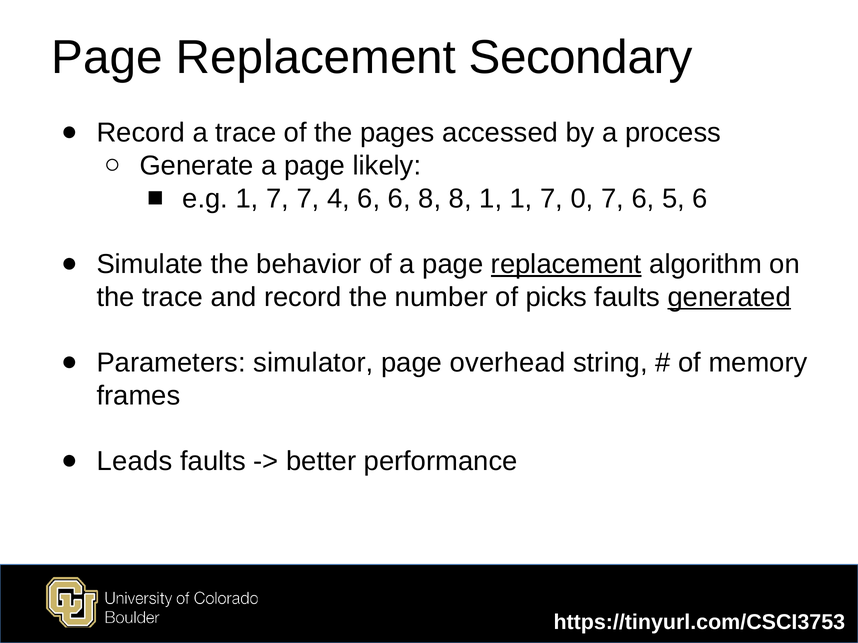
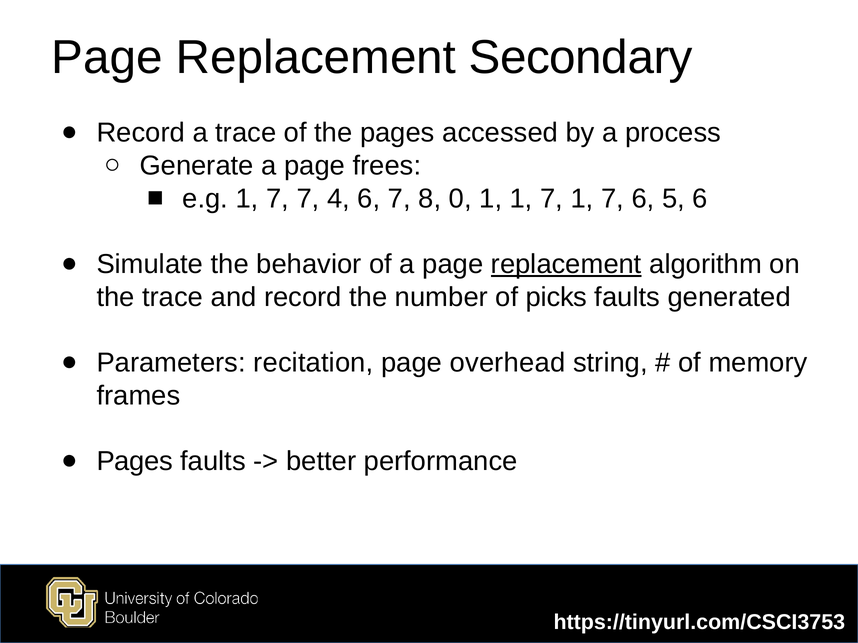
likely: likely -> frees
6 6: 6 -> 7
8 8: 8 -> 0
7 0: 0 -> 1
generated underline: present -> none
simulator: simulator -> recitation
Leads at (135, 462): Leads -> Pages
